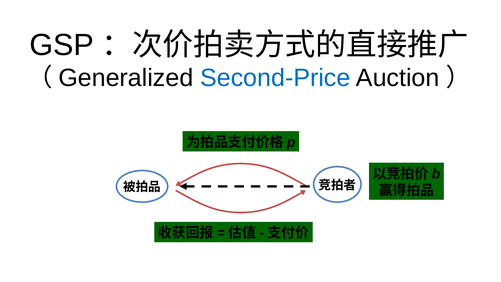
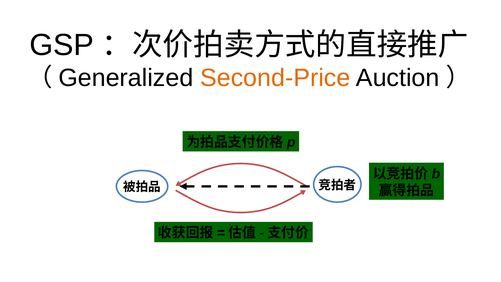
Second-Price colour: blue -> orange
